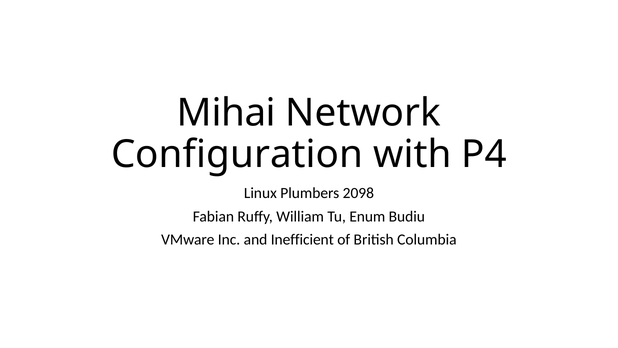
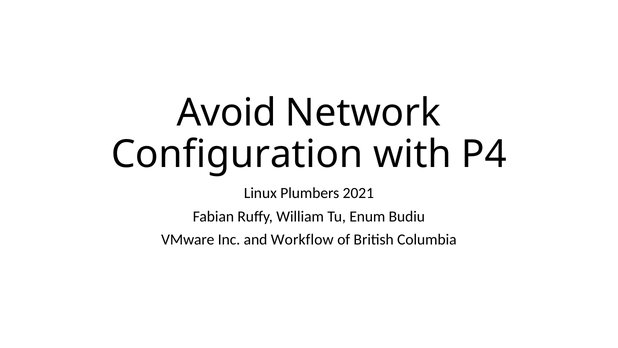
Mihai: Mihai -> Avoid
2098: 2098 -> 2021
Inefficient: Inefficient -> Workflow
